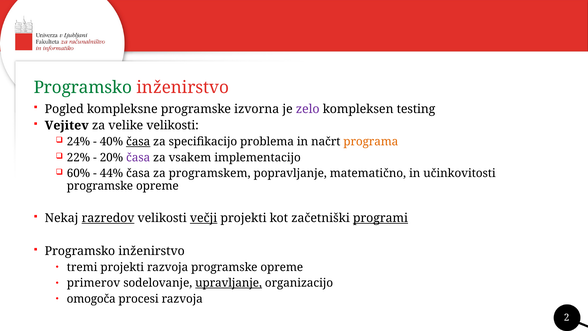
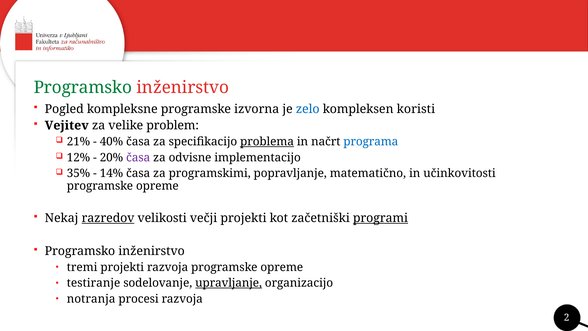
zelo colour: purple -> blue
testing: testing -> koristi
velike velikosti: velikosti -> problem
24%: 24% -> 21%
časa at (138, 142) underline: present -> none
problema underline: none -> present
programa colour: orange -> blue
22%: 22% -> 12%
vsakem: vsakem -> odvisne
60%: 60% -> 35%
44%: 44% -> 14%
programskem: programskem -> programskimi
večji underline: present -> none
primerov: primerov -> testiranje
omogoča: omogoča -> notranja
